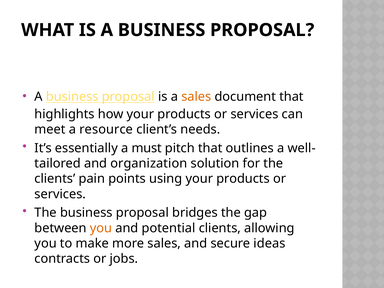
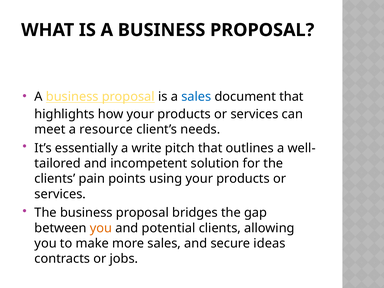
sales at (196, 97) colour: orange -> blue
must: must -> write
organization: organization -> incompetent
